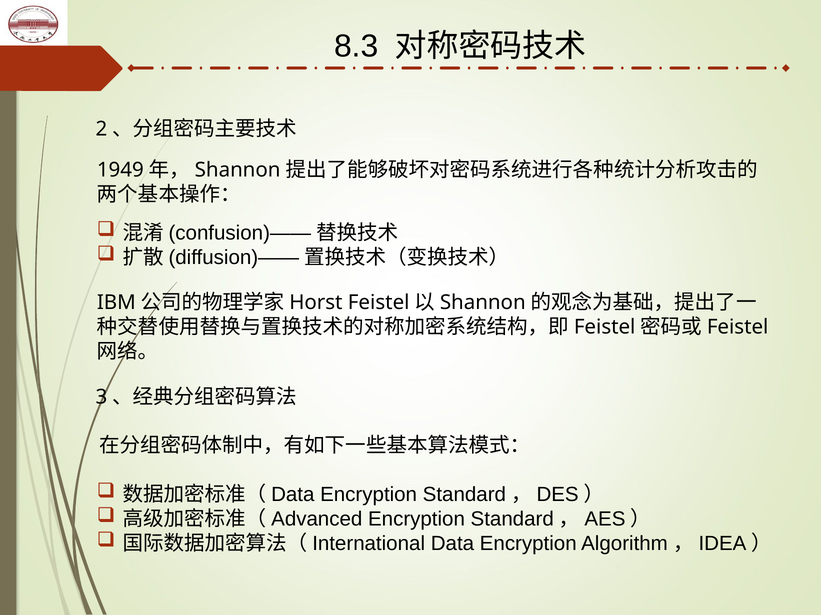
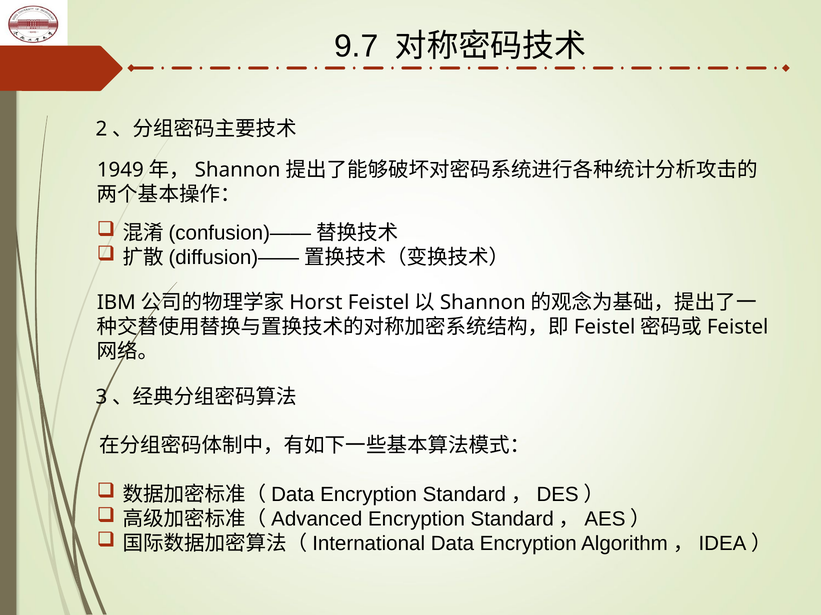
8.3: 8.3 -> 9.7
